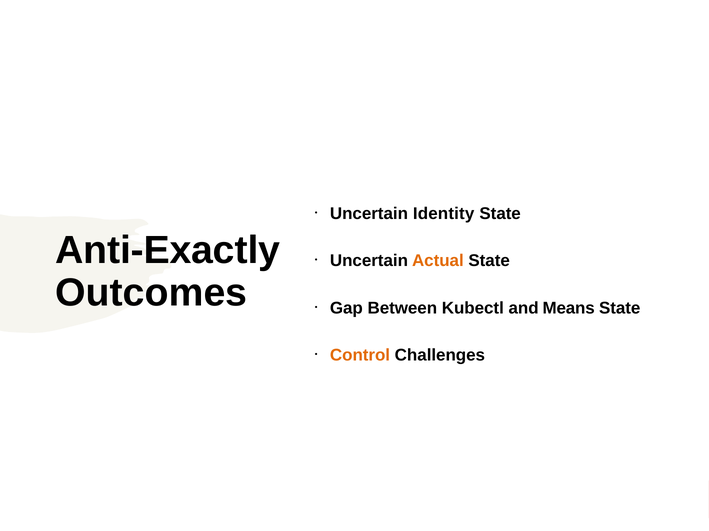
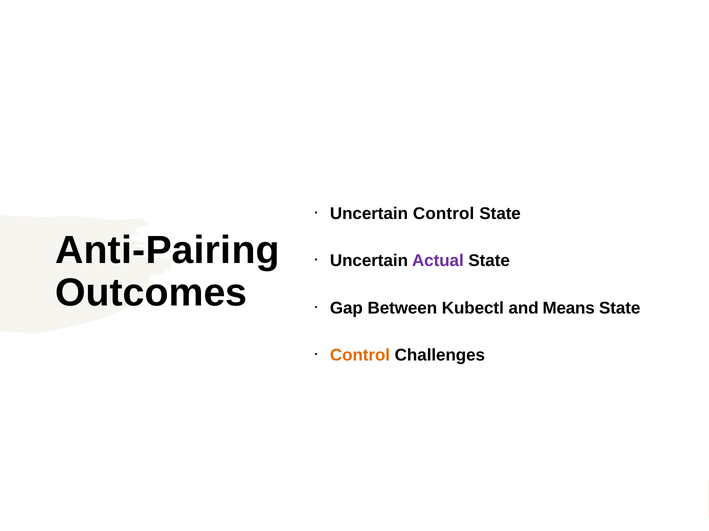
Uncertain Identity: Identity -> Control
Anti-Exactly: Anti-Exactly -> Anti-Pairing
Actual colour: orange -> purple
